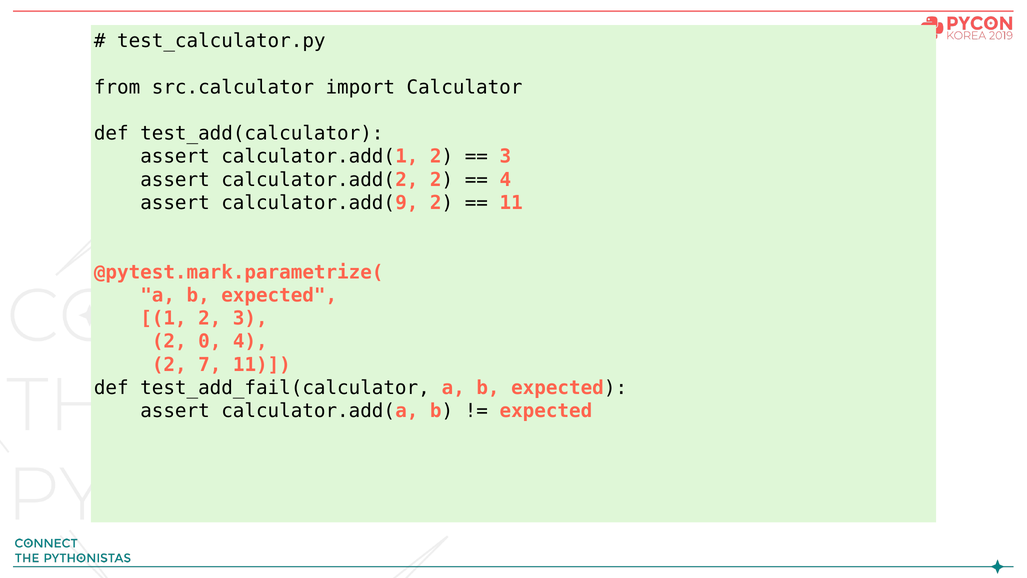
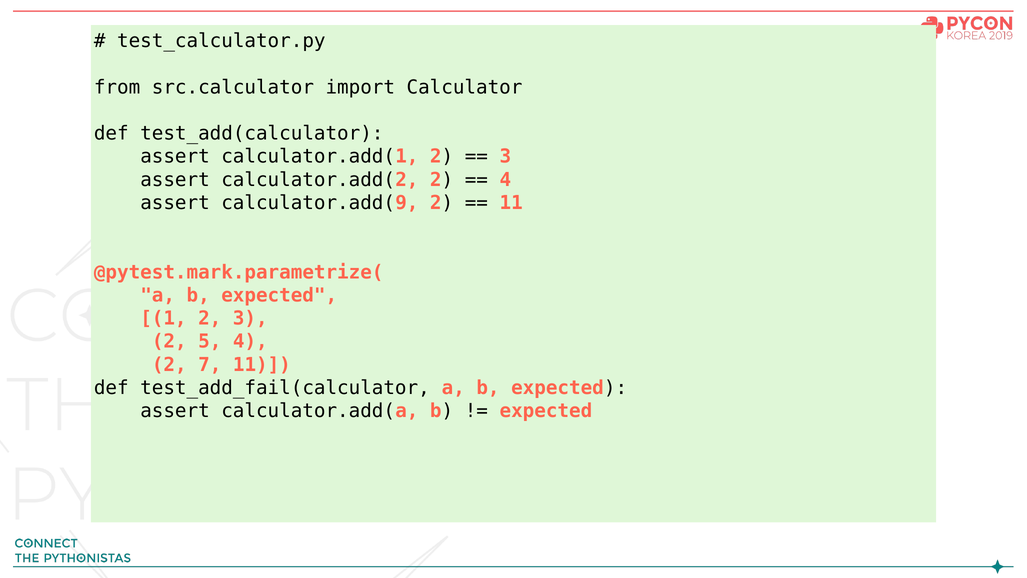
0: 0 -> 5
